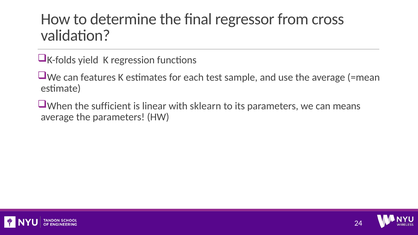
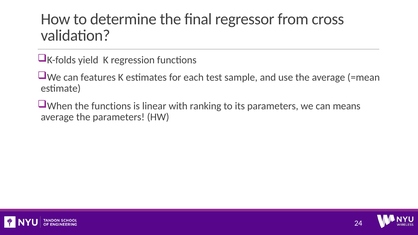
the sufficient: sufficient -> functions
sklearn: sklearn -> ranking
